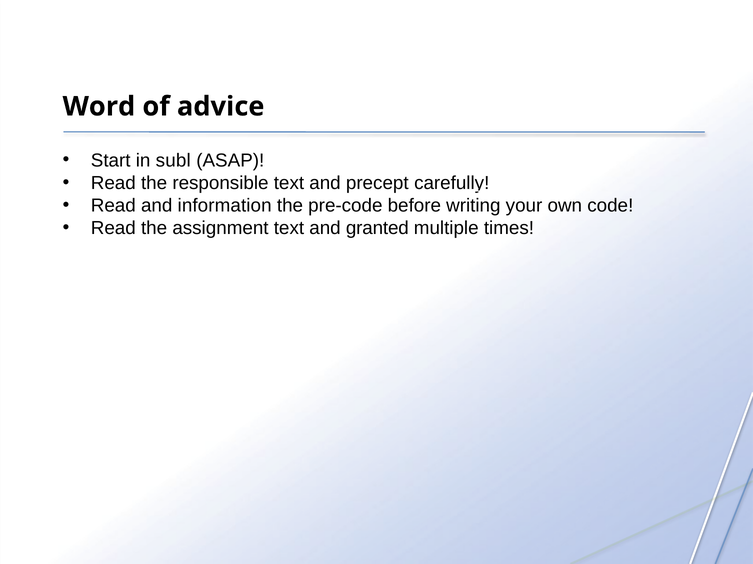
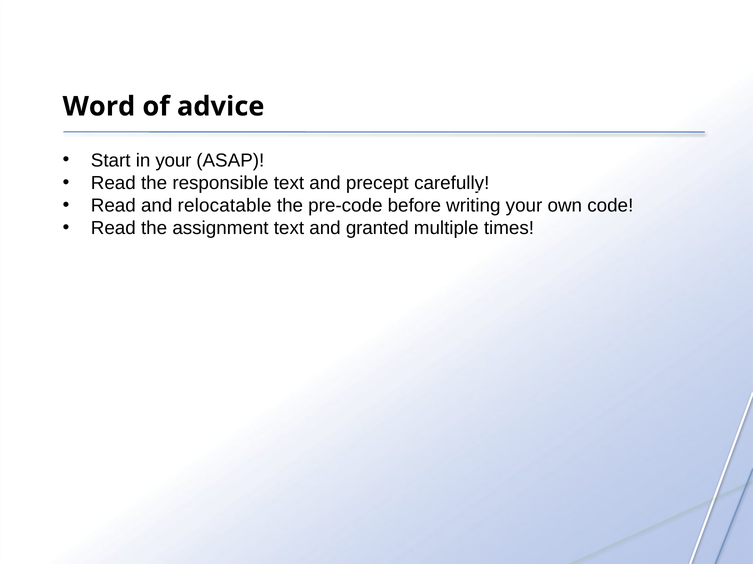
in subl: subl -> your
information: information -> relocatable
